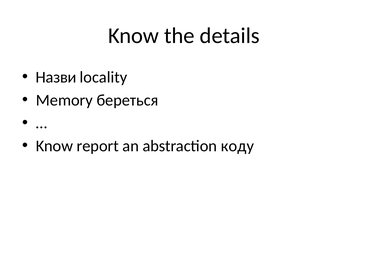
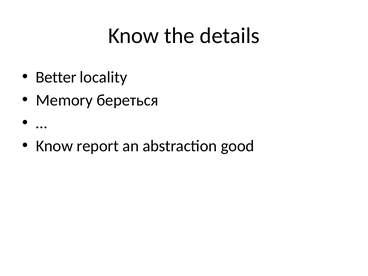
Назви: Назви -> Better
коду: коду -> good
